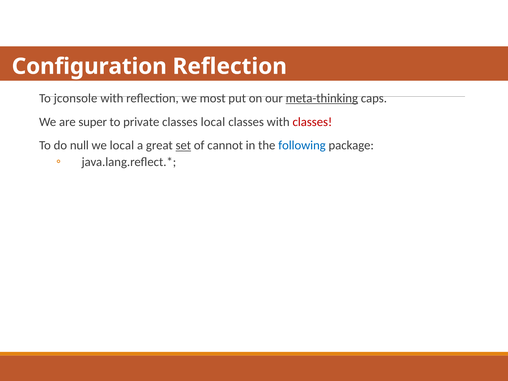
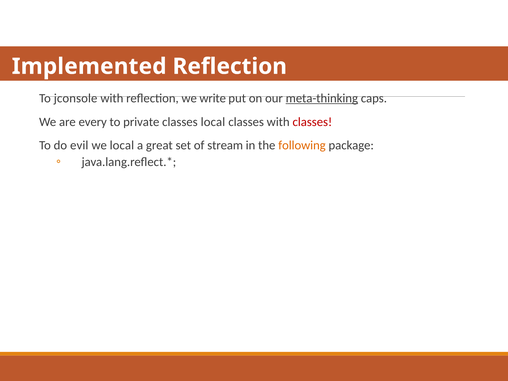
Configuration: Configuration -> Implemented
most: most -> write
super: super -> every
null: null -> evil
set underline: present -> none
cannot: cannot -> stream
following colour: blue -> orange
